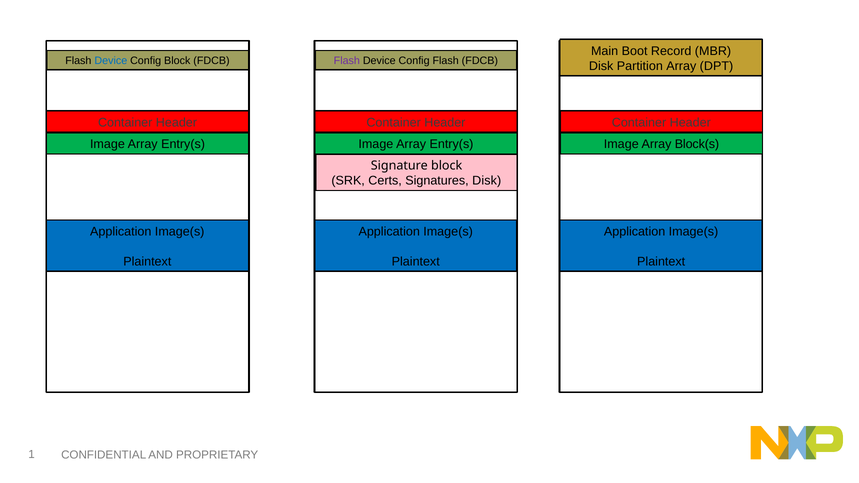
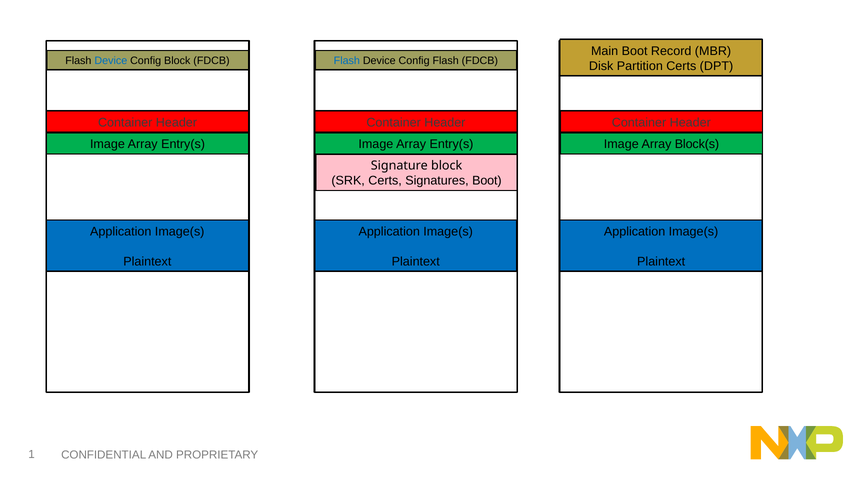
Flash at (347, 61) colour: purple -> blue
Partition Array: Array -> Certs
Signatures Disk: Disk -> Boot
